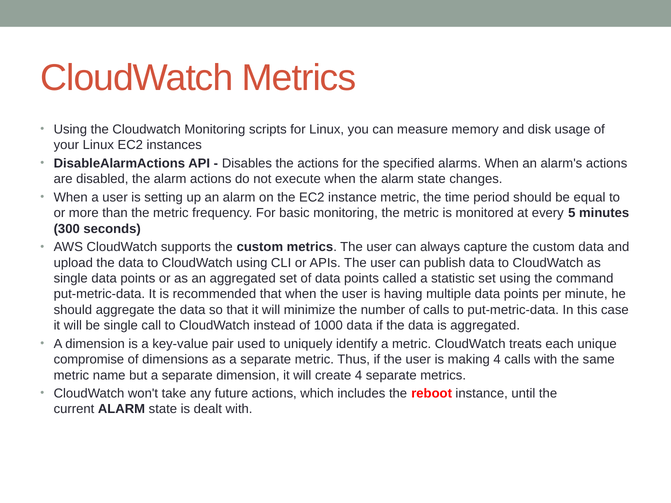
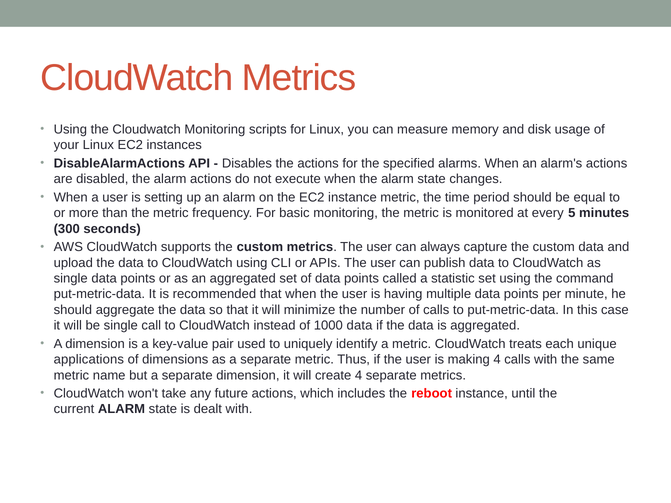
compromise: compromise -> applications
